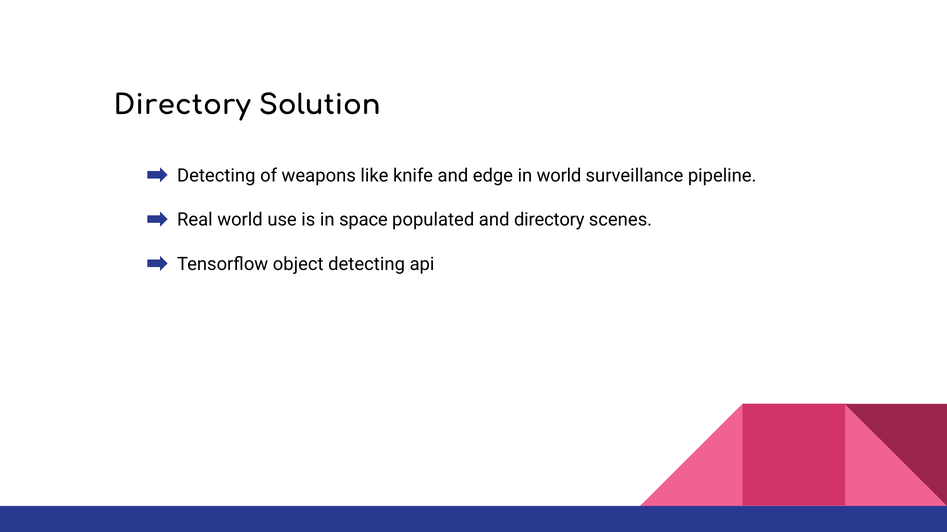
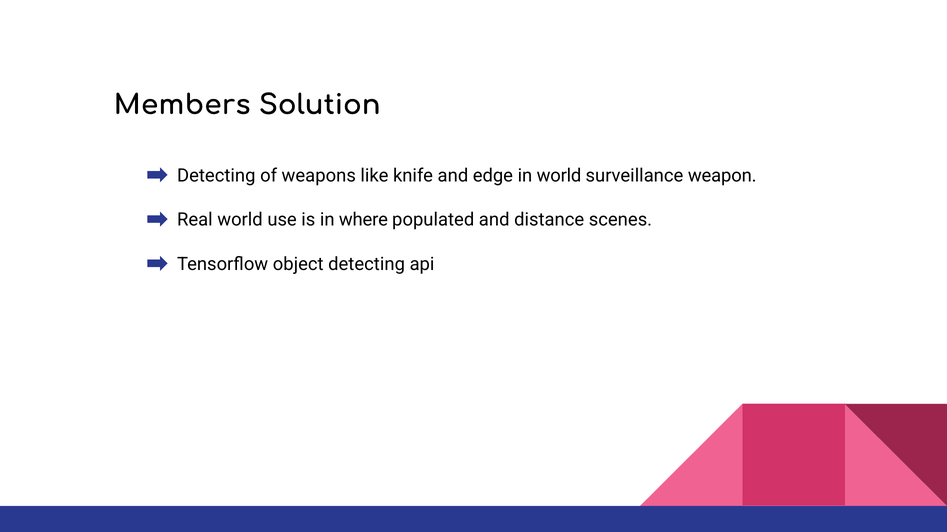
Directory at (182, 105): Directory -> Members
pipeline: pipeline -> weapon
space: space -> where
and directory: directory -> distance
